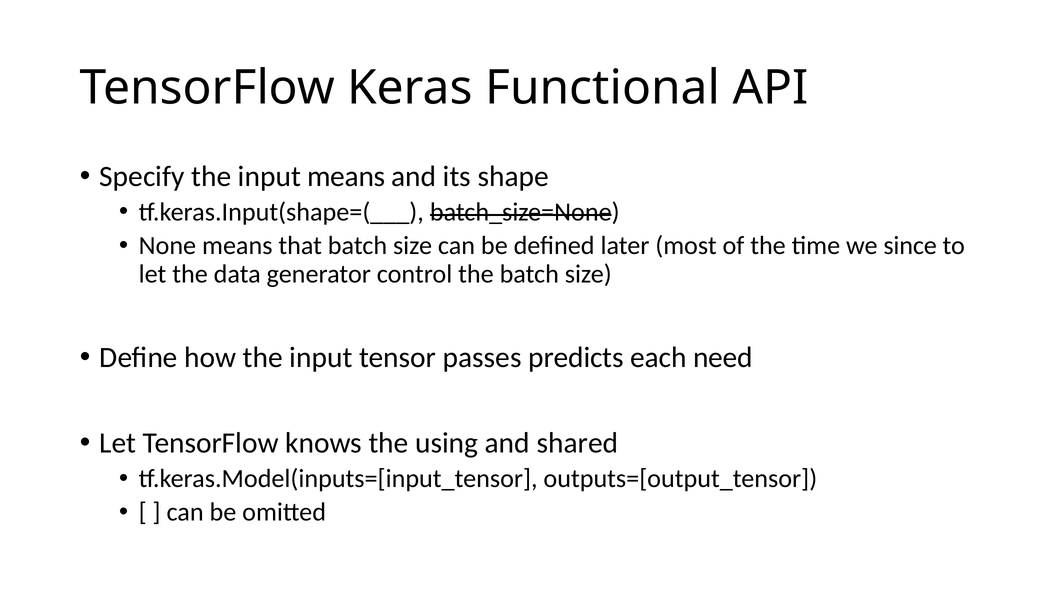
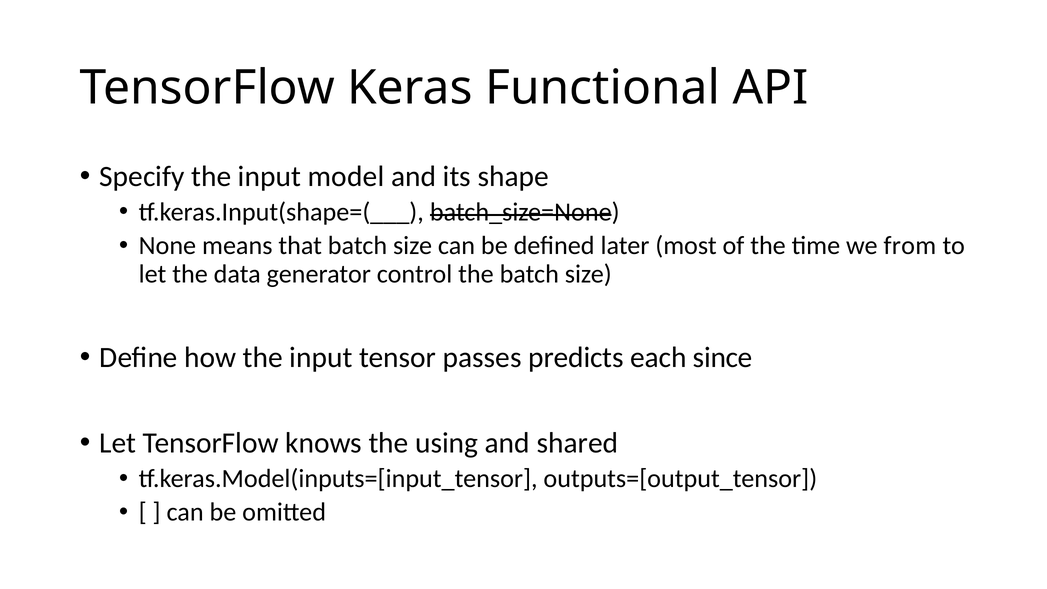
input means: means -> model
since: since -> from
need: need -> since
